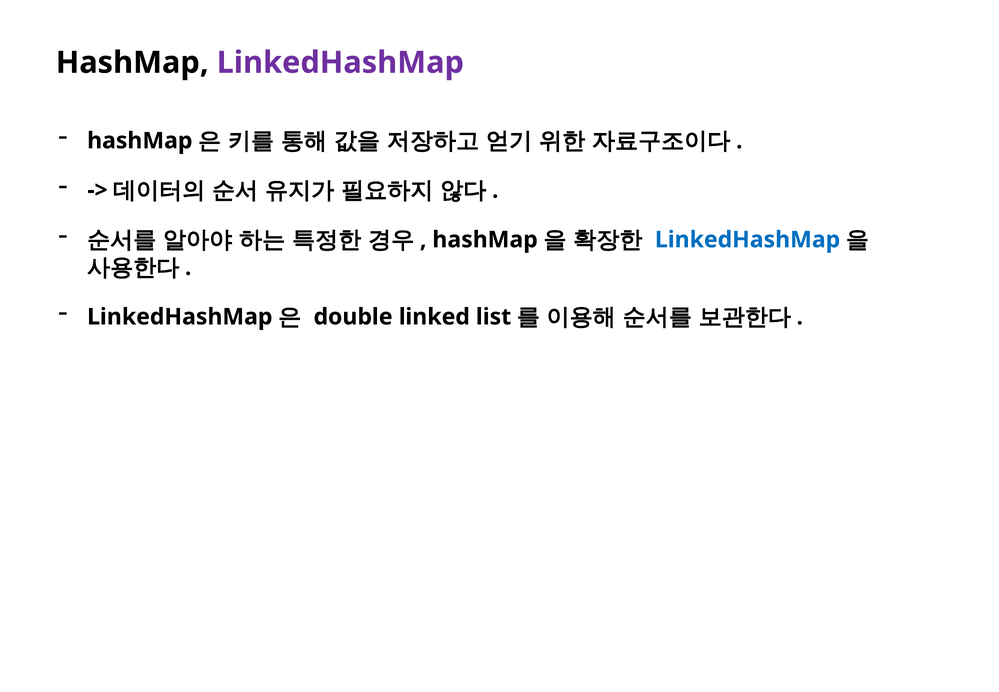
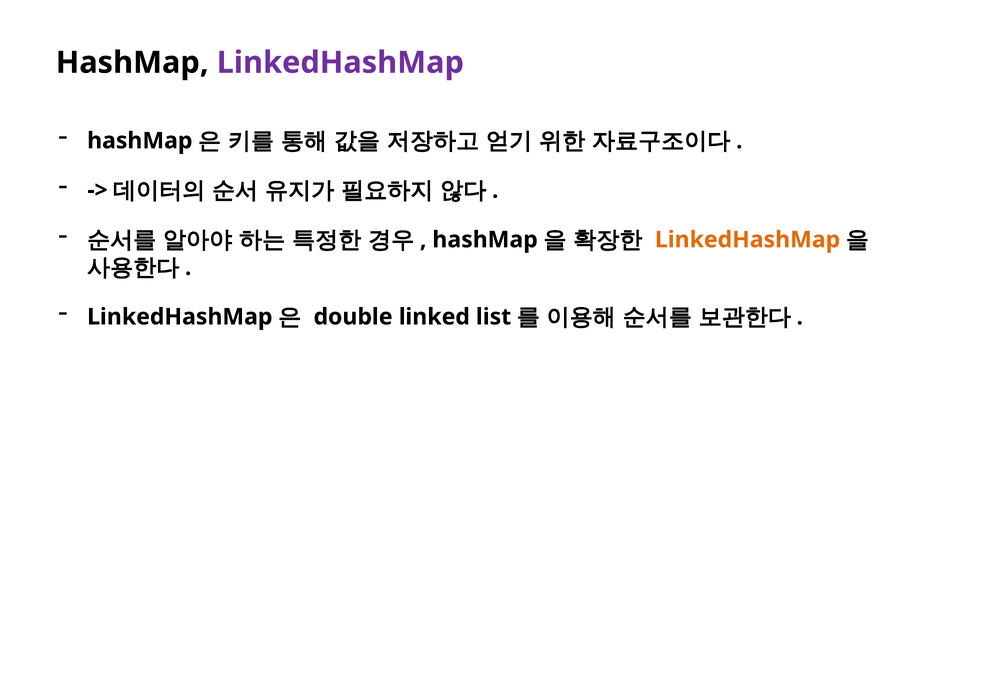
LinkedHashMap at (748, 240) colour: blue -> orange
